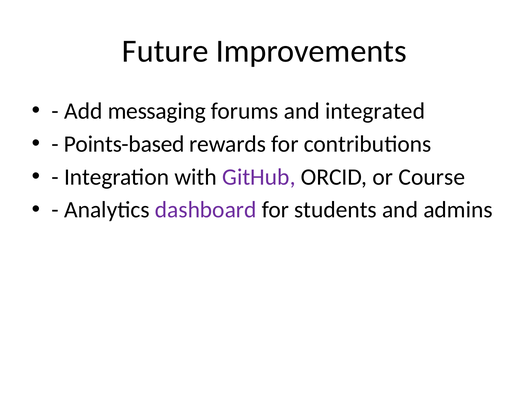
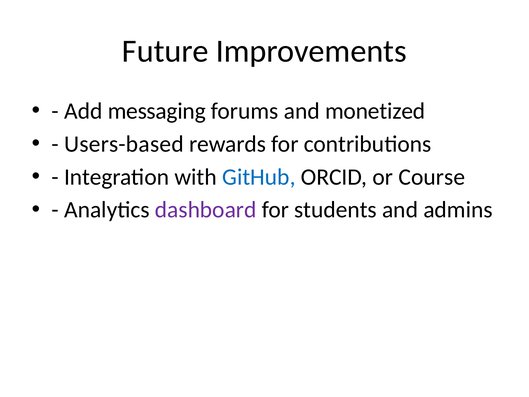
integrated: integrated -> monetized
Points-based: Points-based -> Users-based
GitHub colour: purple -> blue
